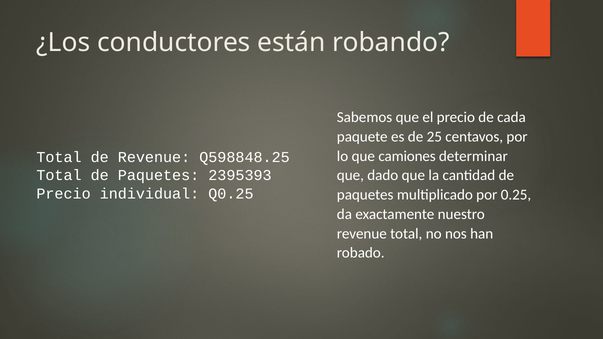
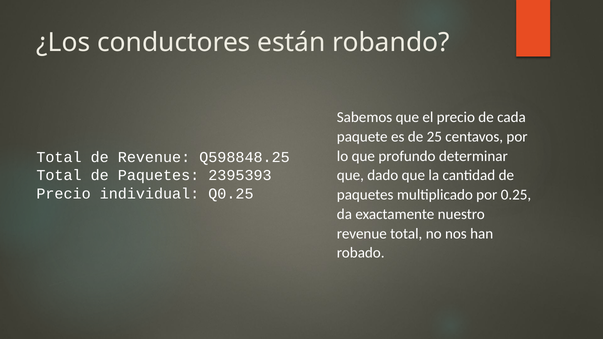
camiones: camiones -> profundo
